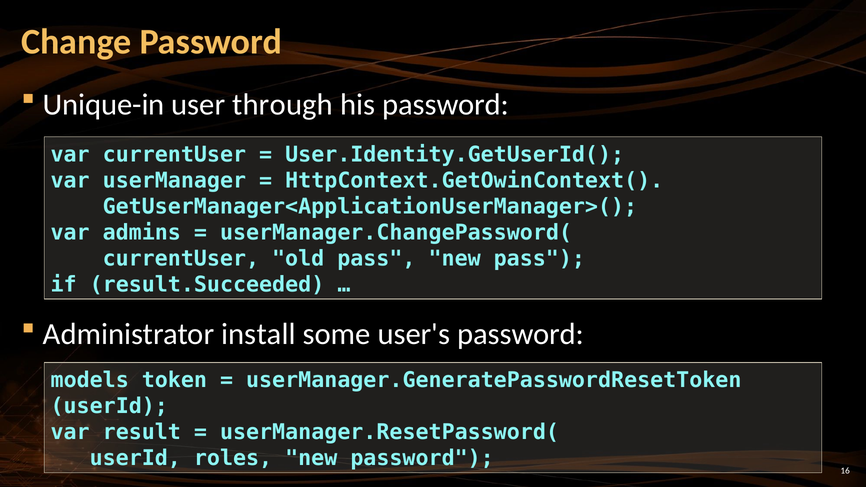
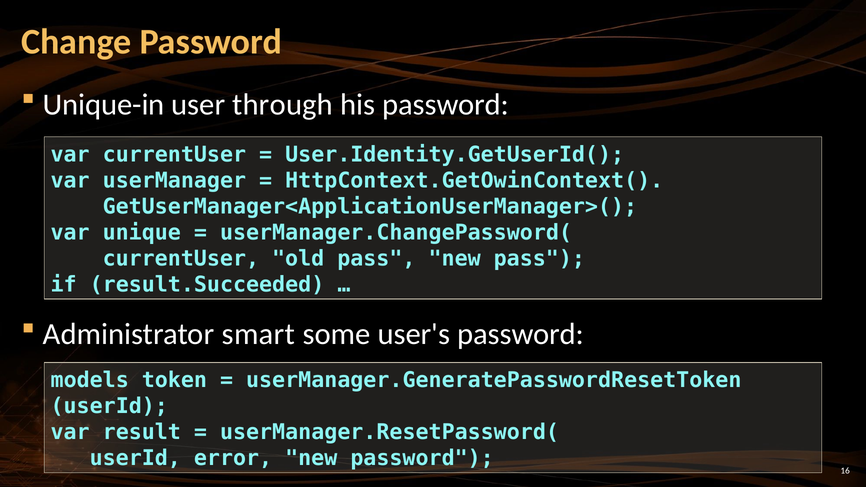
admins: admins -> unique
install: install -> smart
roles: roles -> error
